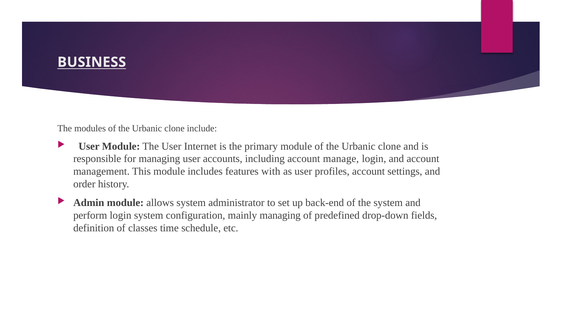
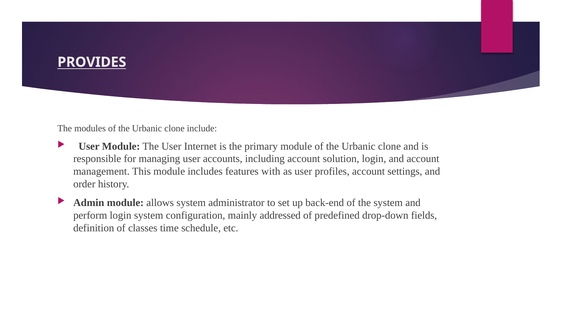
BUSINESS: BUSINESS -> PROVIDES
manage: manage -> solution
mainly managing: managing -> addressed
